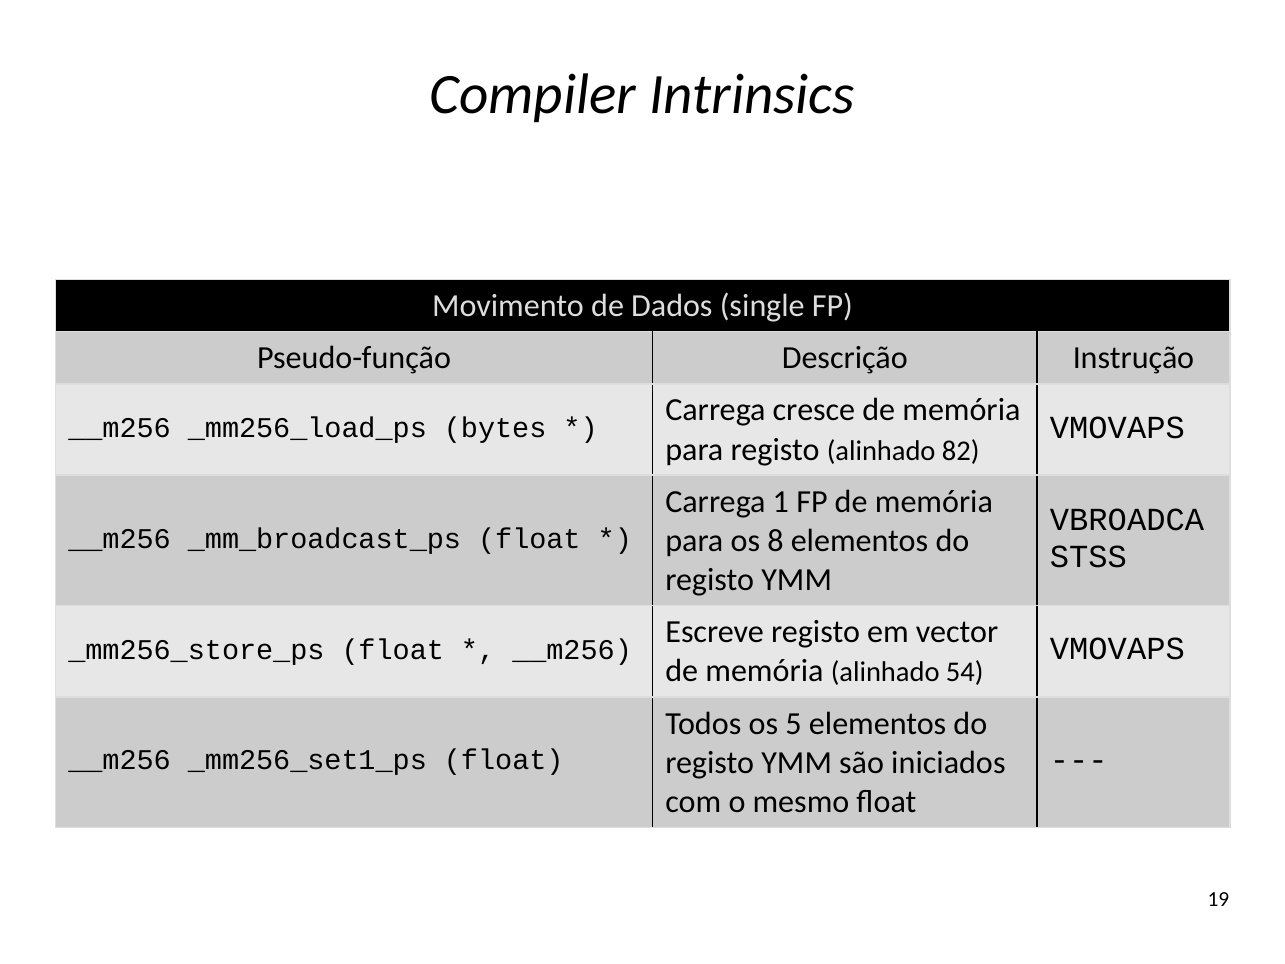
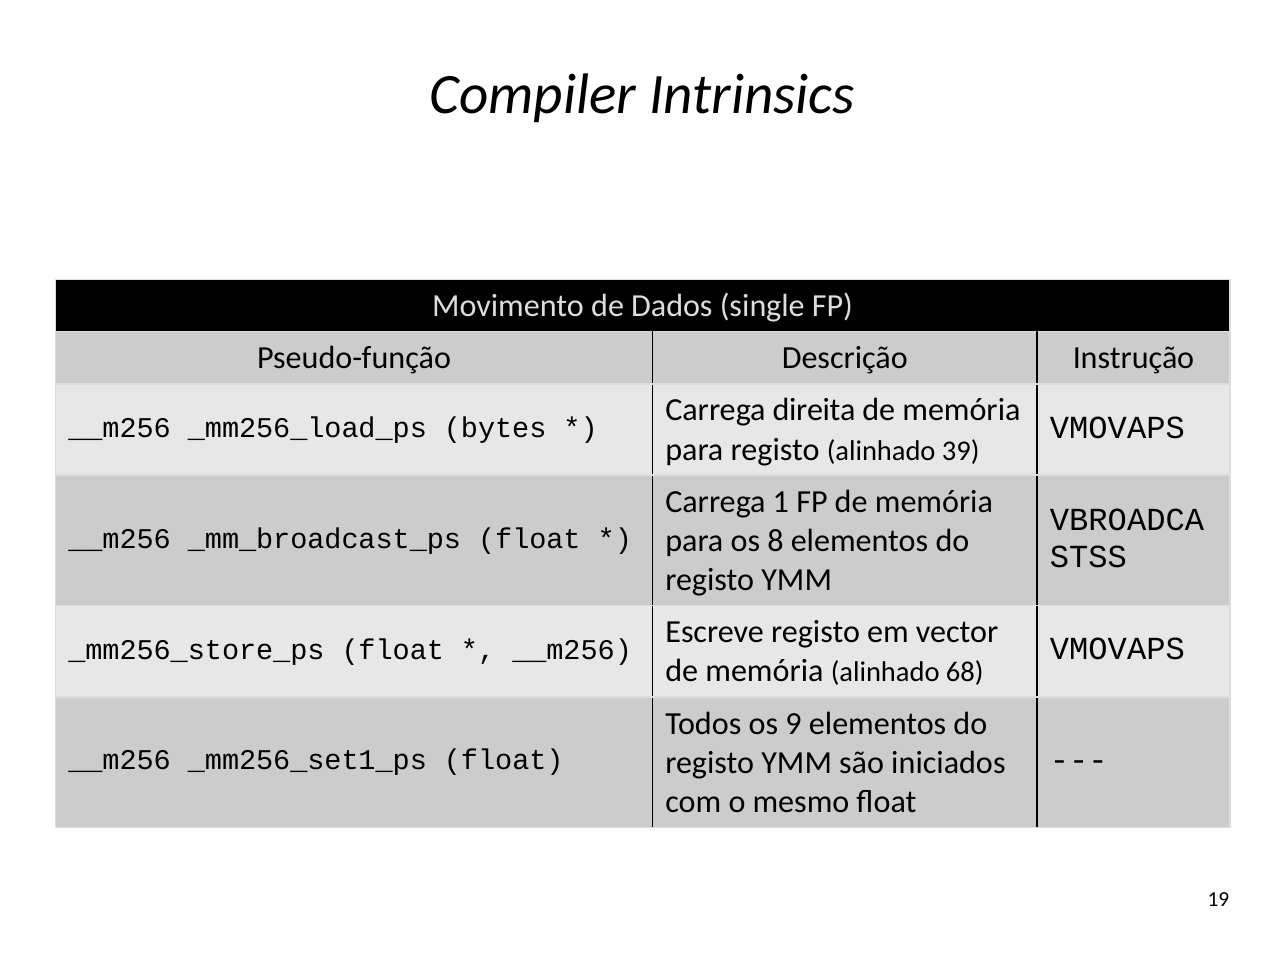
cresce: cresce -> direita
82: 82 -> 39
54: 54 -> 68
5: 5 -> 9
